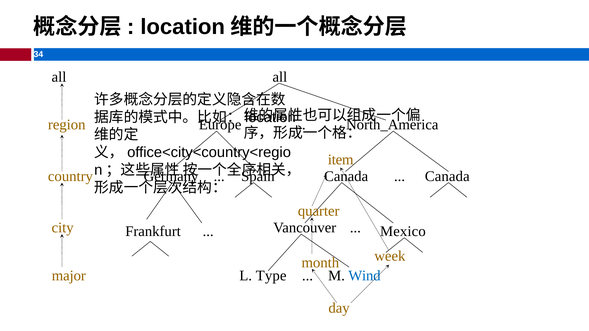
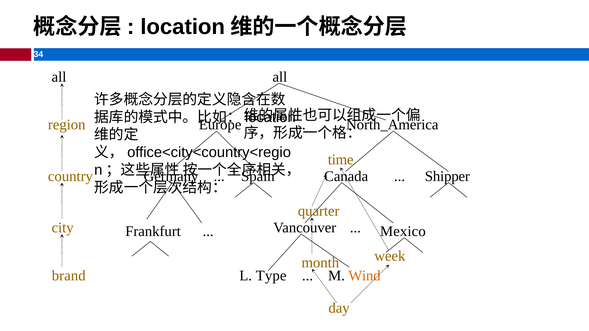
item: item -> time
Canada at (447, 176): Canada -> Shipper
Wind colour: blue -> orange
major: major -> brand
